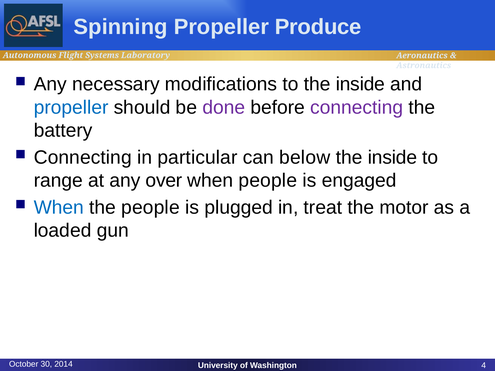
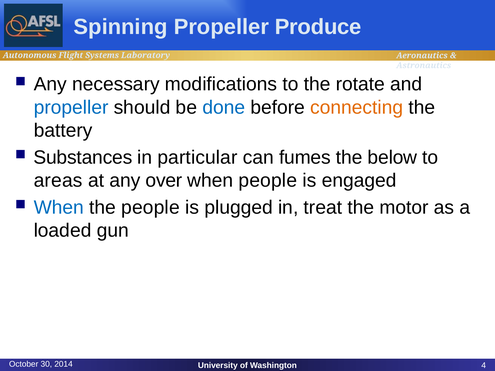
to the inside: inside -> rotate
done colour: purple -> blue
connecting at (357, 107) colour: purple -> orange
Connecting at (83, 158): Connecting -> Substances
below: below -> fumes
inside at (392, 158): inside -> below
range: range -> areas
